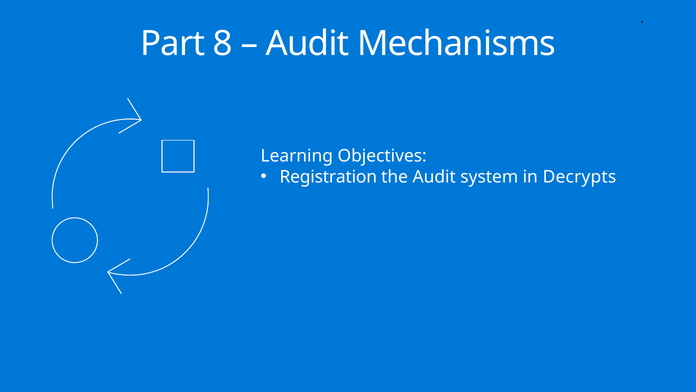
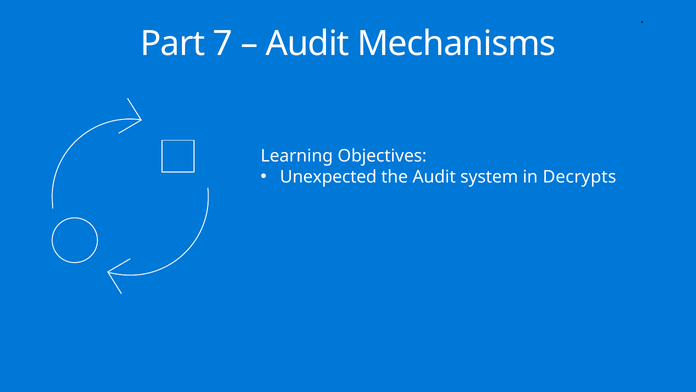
8: 8 -> 7
Registration: Registration -> Unexpected
